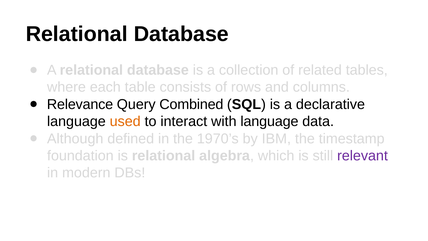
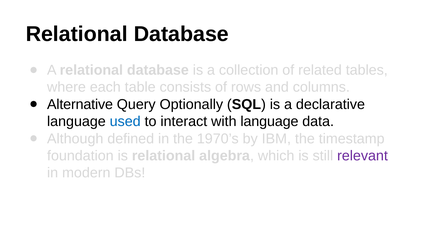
Relevance: Relevance -> Alternative
Combined: Combined -> Optionally
used colour: orange -> blue
